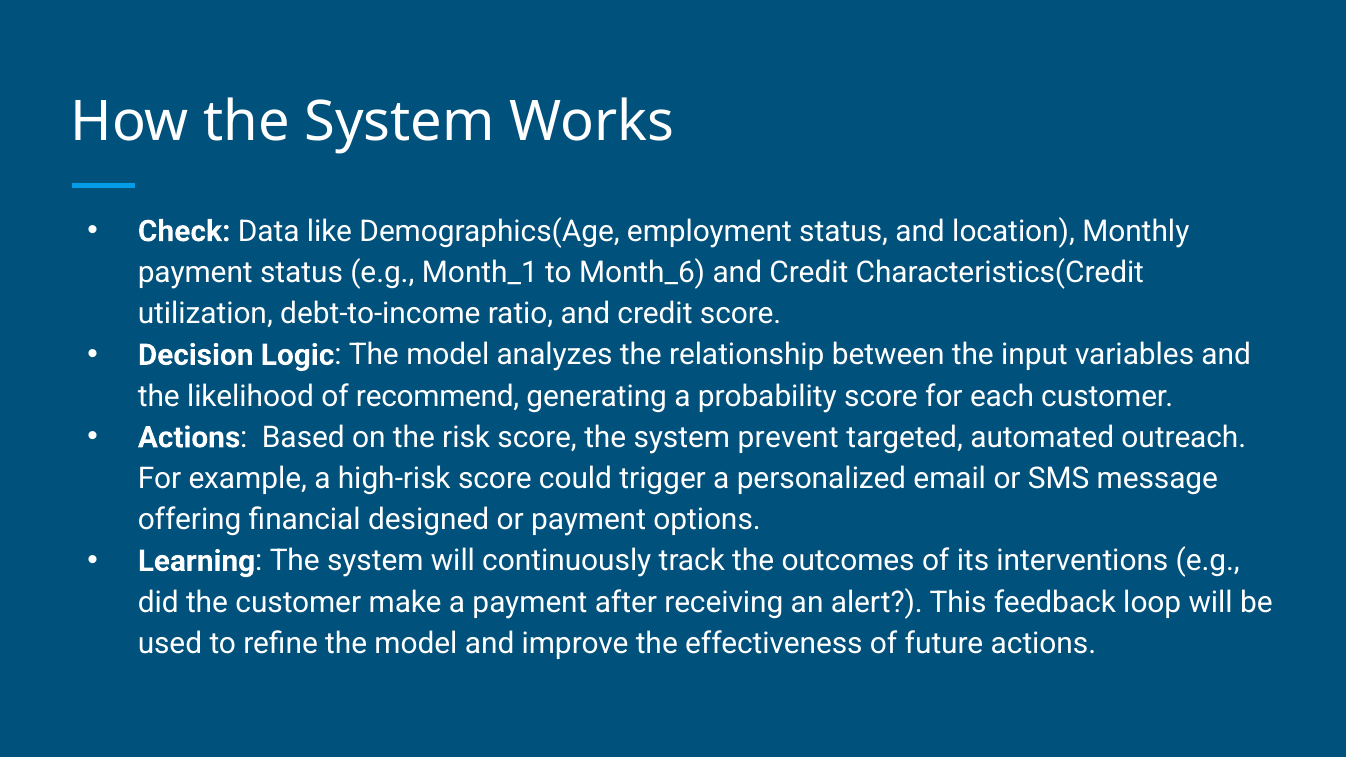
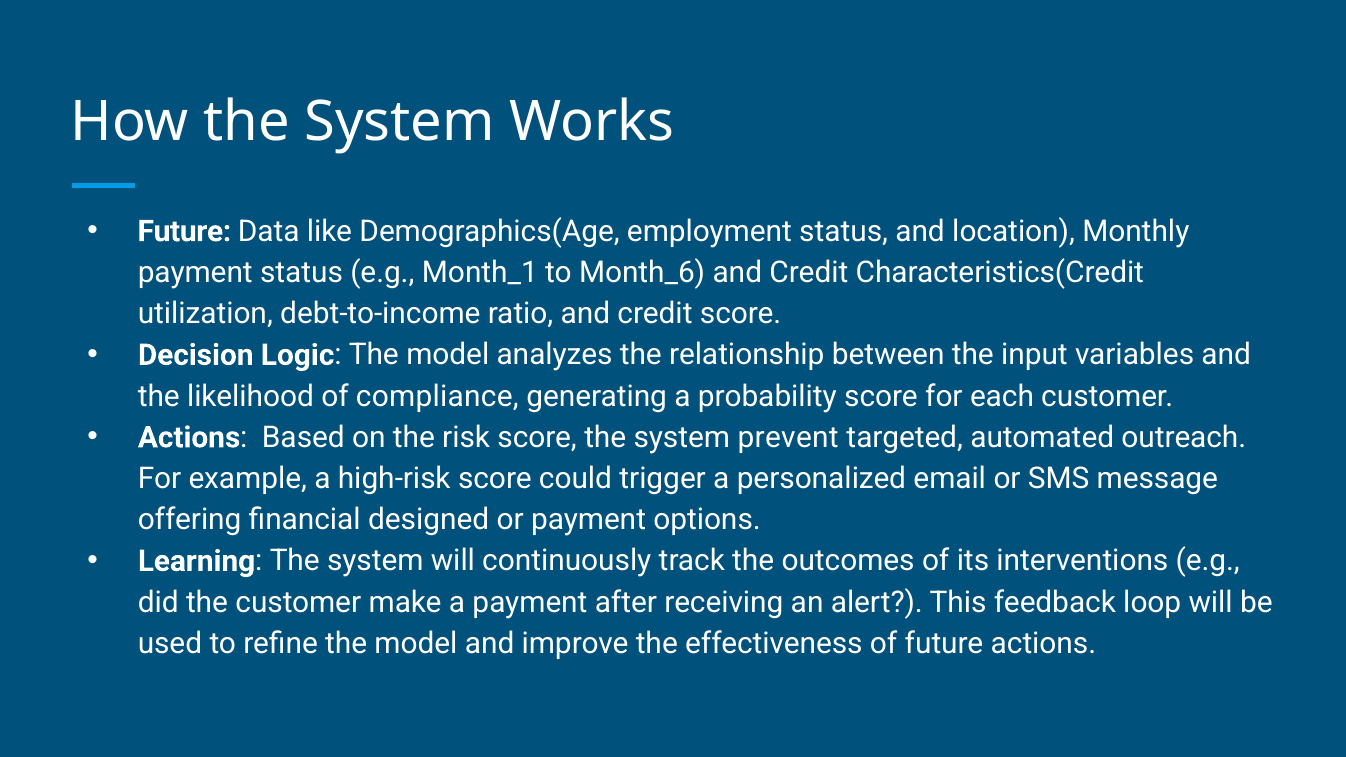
Check at (184, 231): Check -> Future
recommend: recommend -> compliance
